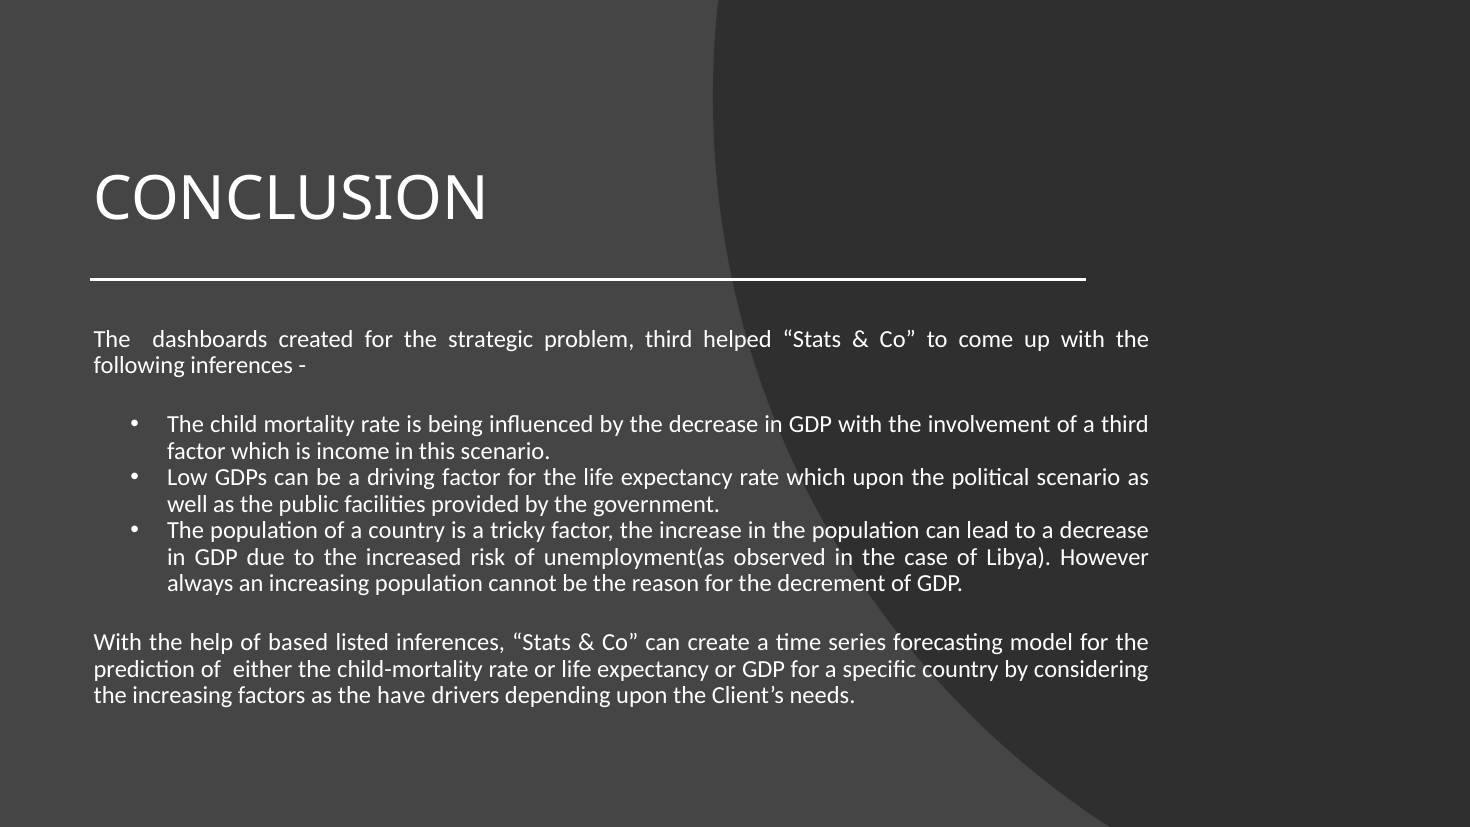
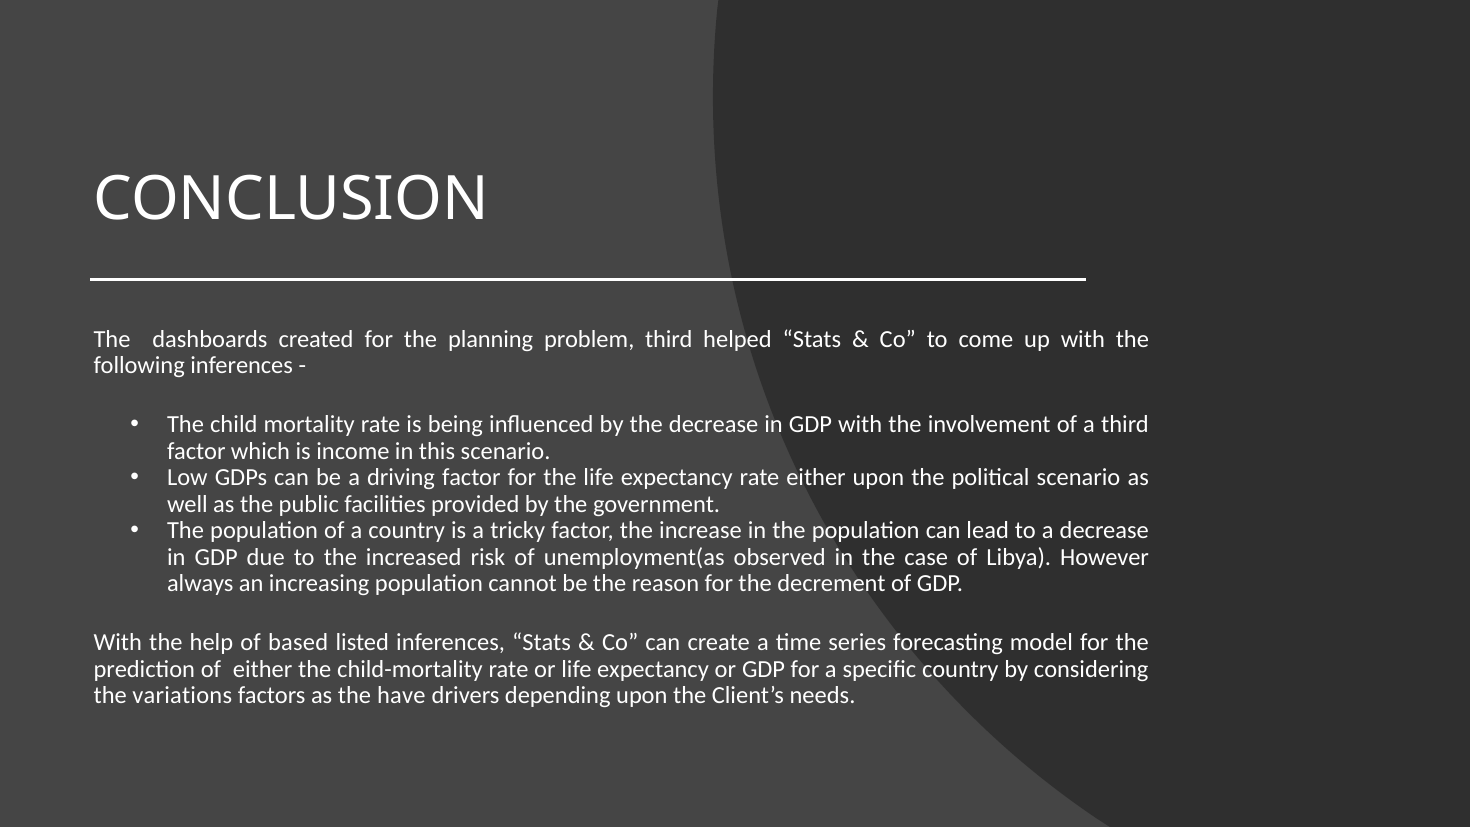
strategic: strategic -> planning
rate which: which -> either
the increasing: increasing -> variations
